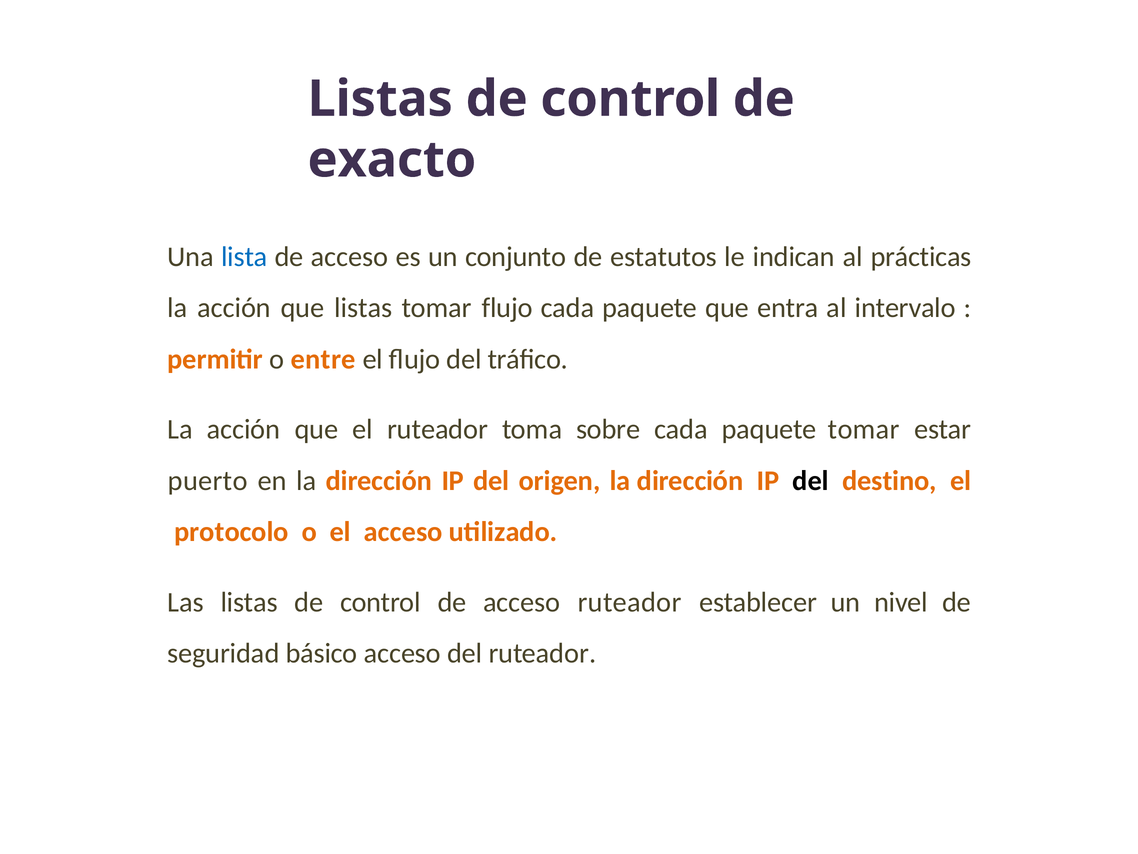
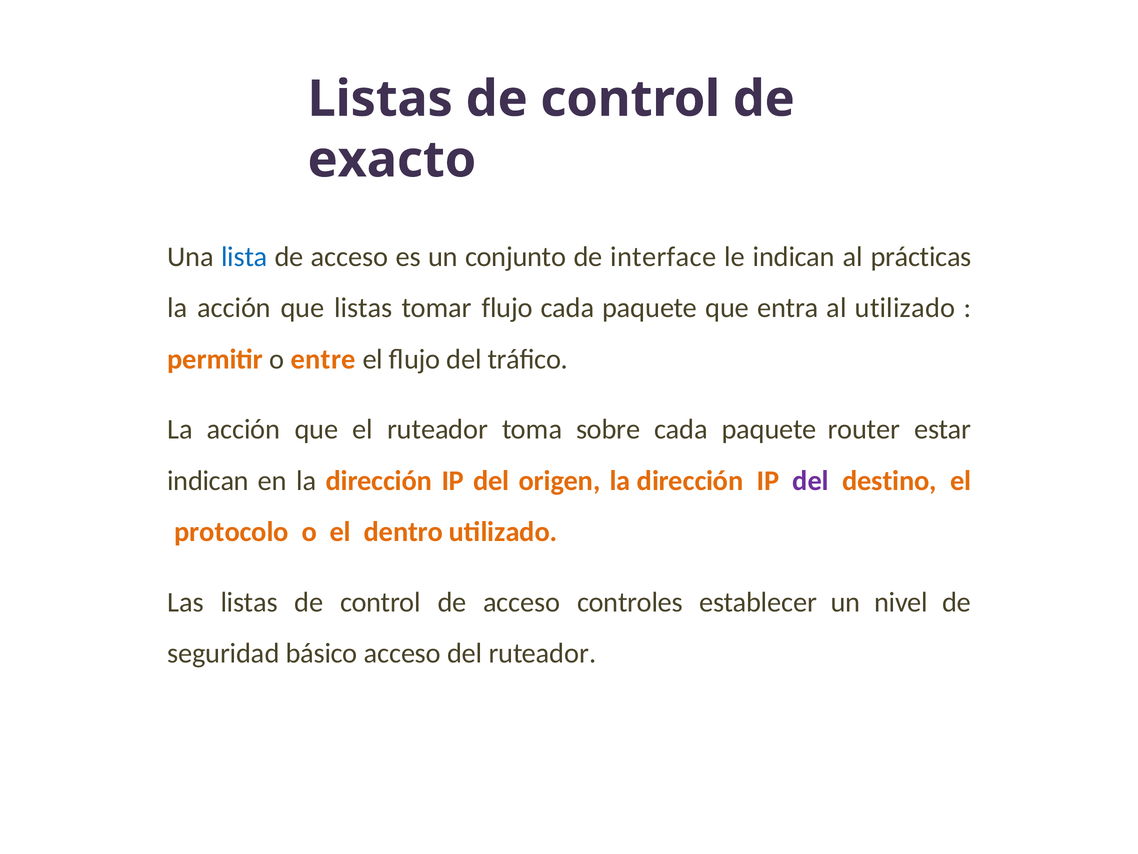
estatutos: estatutos -> interface
al intervalo: intervalo -> utilizado
paquete tomar: tomar -> router
puerto at (208, 480): puerto -> indican
del at (811, 480) colour: black -> purple
el acceso: acceso -> dentro
acceso ruteador: ruteador -> controles
